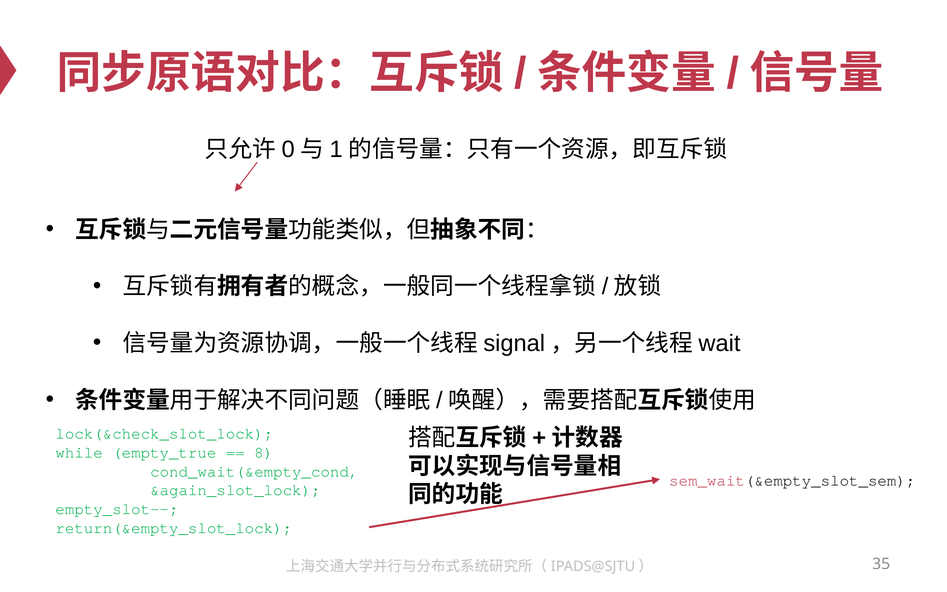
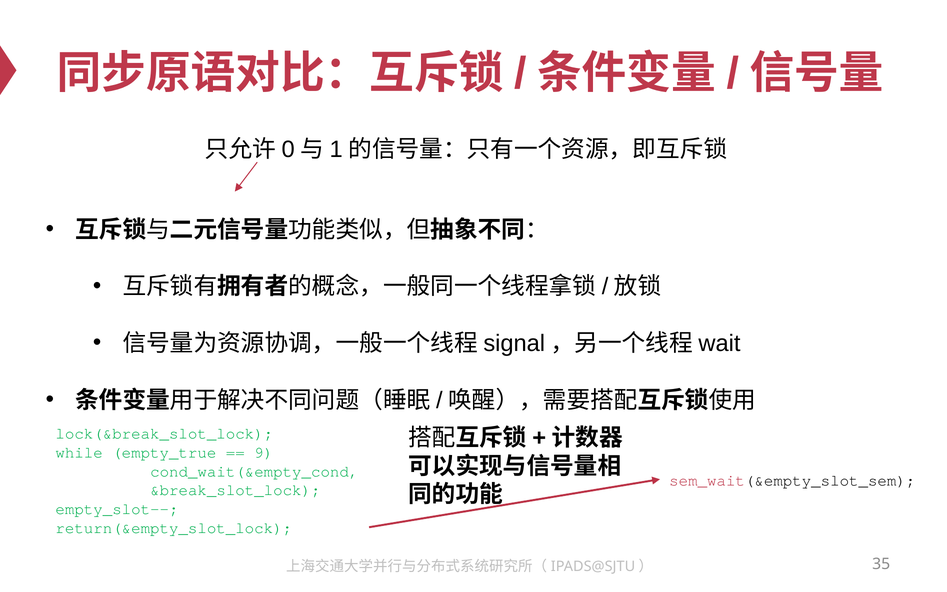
lock(&check_slot_lock: lock(&check_slot_lock -> lock(&break_slot_lock
8: 8 -> 9
&again_slot_lock: &again_slot_lock -> &break_slot_lock
